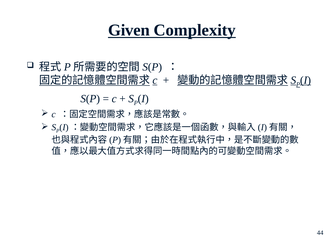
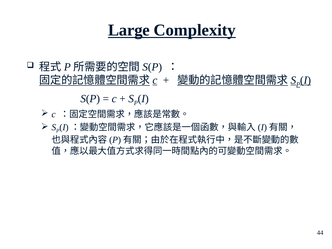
Given: Given -> Large
